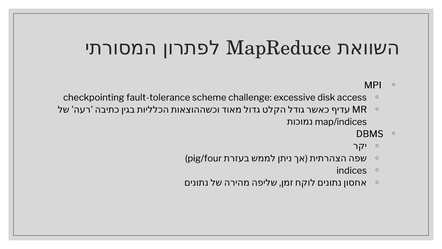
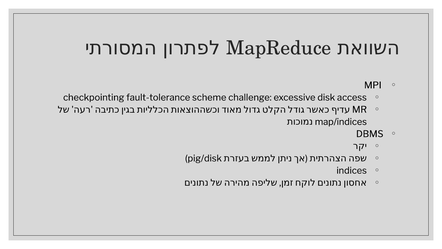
pig/four: pig/four -> pig/disk
